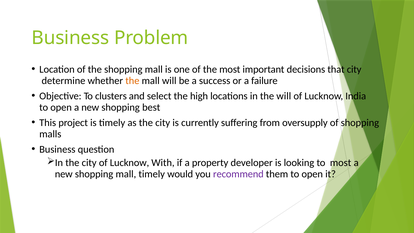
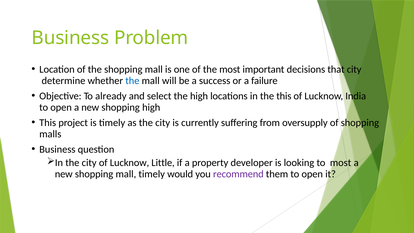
the at (132, 81) colour: orange -> blue
clusters: clusters -> already
the will: will -> this
shopping best: best -> high
With: With -> Little
